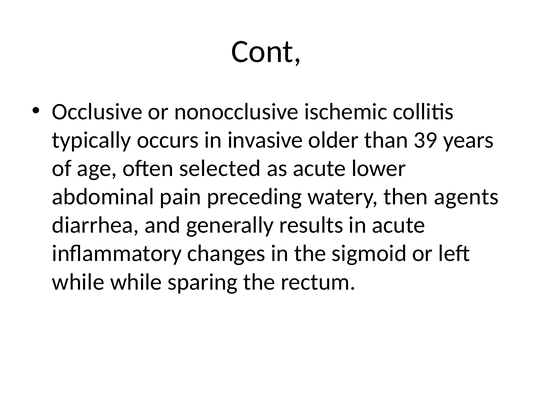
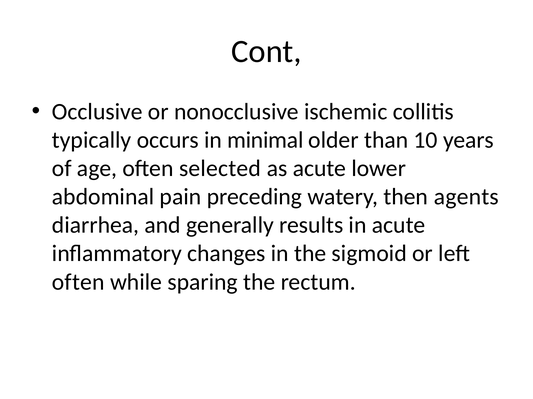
invasive: invasive -> minimal
39: 39 -> 10
while at (78, 282): while -> often
